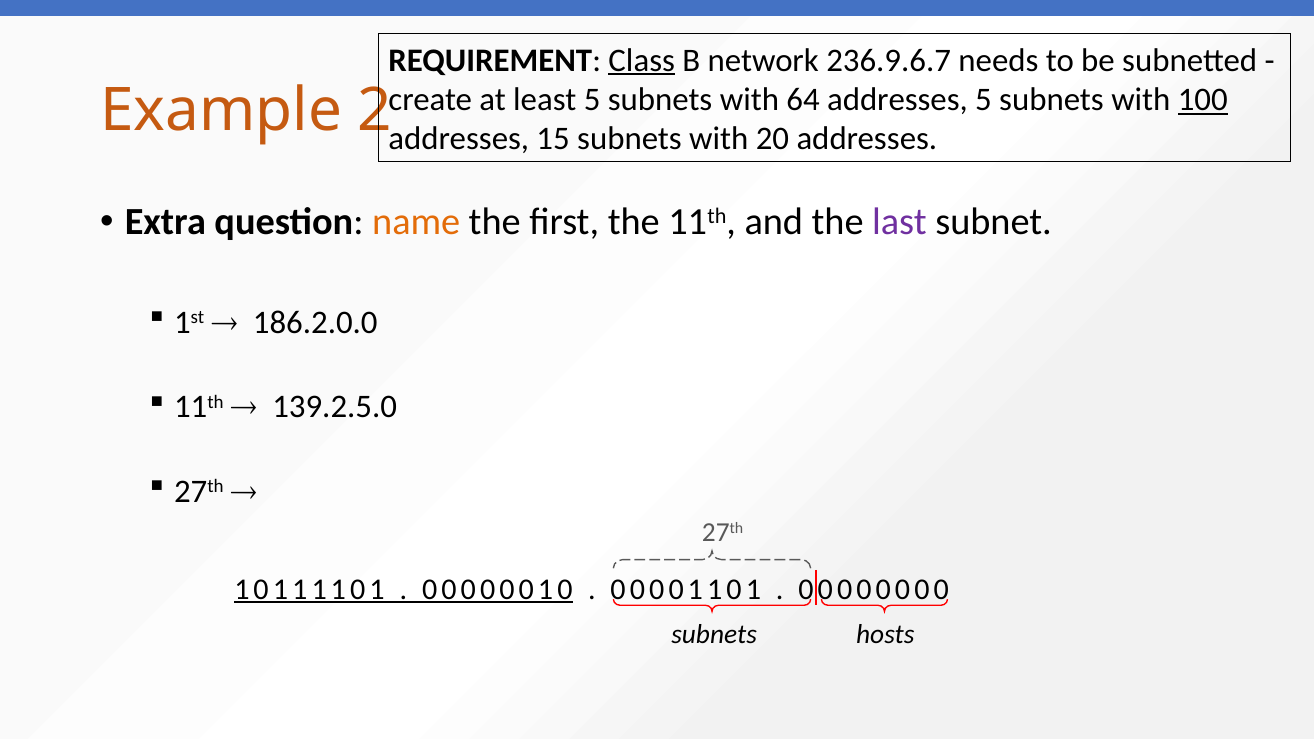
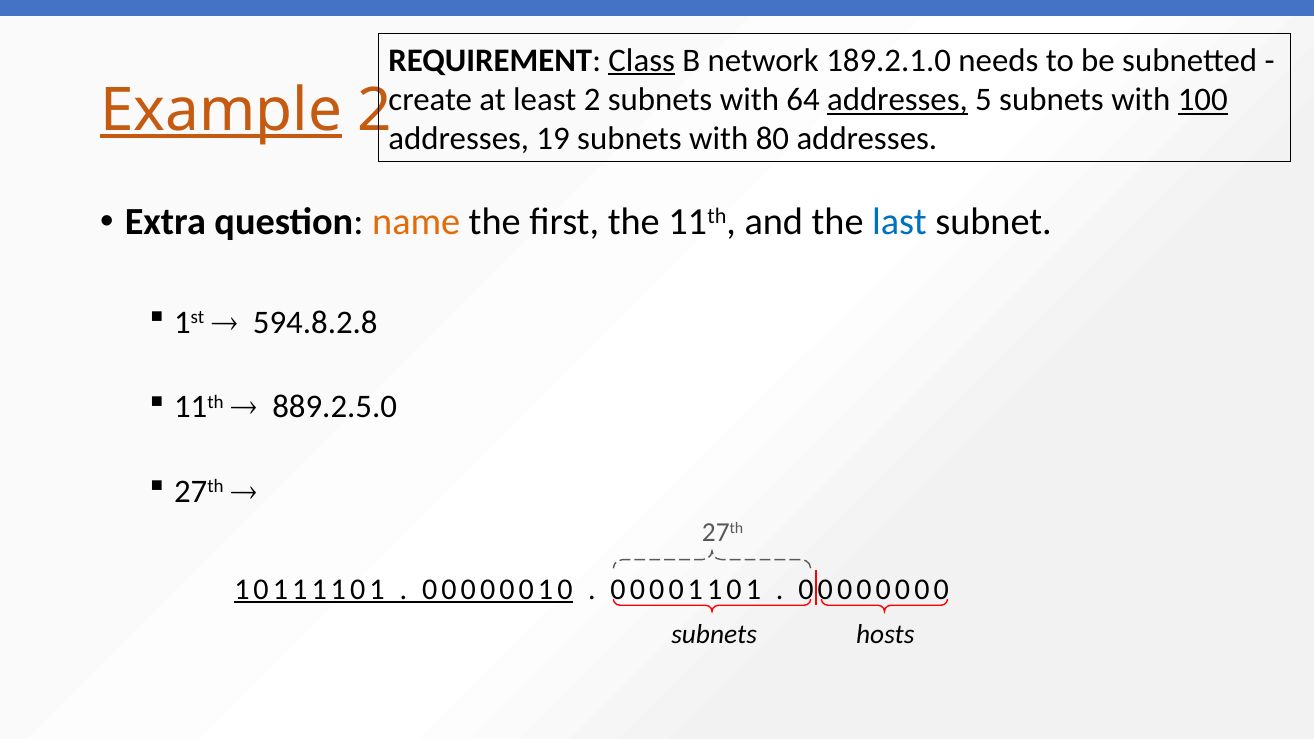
236.9.6.7: 236.9.6.7 -> 189.2.1.0
least 5: 5 -> 2
addresses at (897, 100) underline: none -> present
Example underline: none -> present
15: 15 -> 19
20: 20 -> 80
last colour: purple -> blue
186.2.0.0: 186.2.0.0 -> 594.8.2.8
139.2.5.0: 139.2.5.0 -> 889.2.5.0
